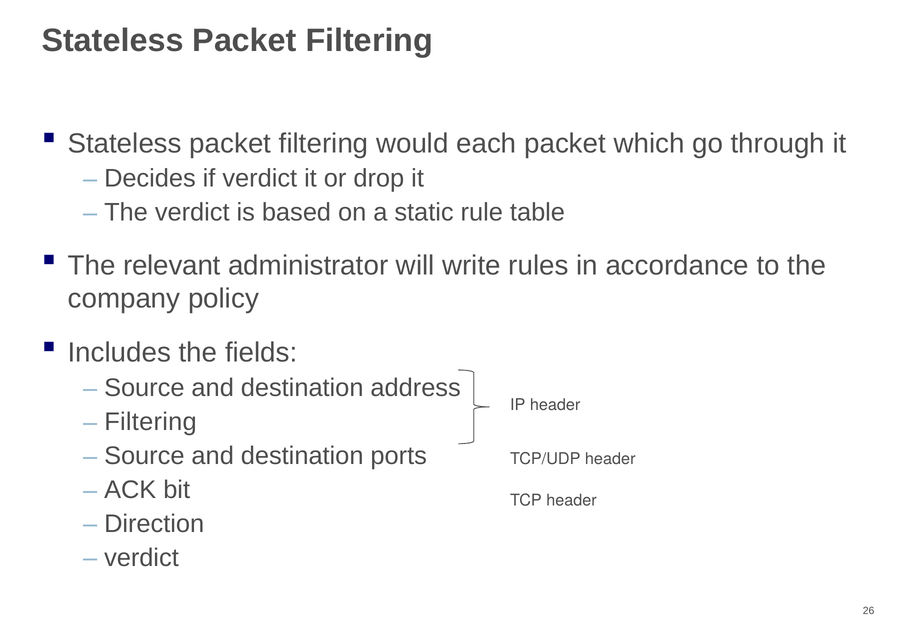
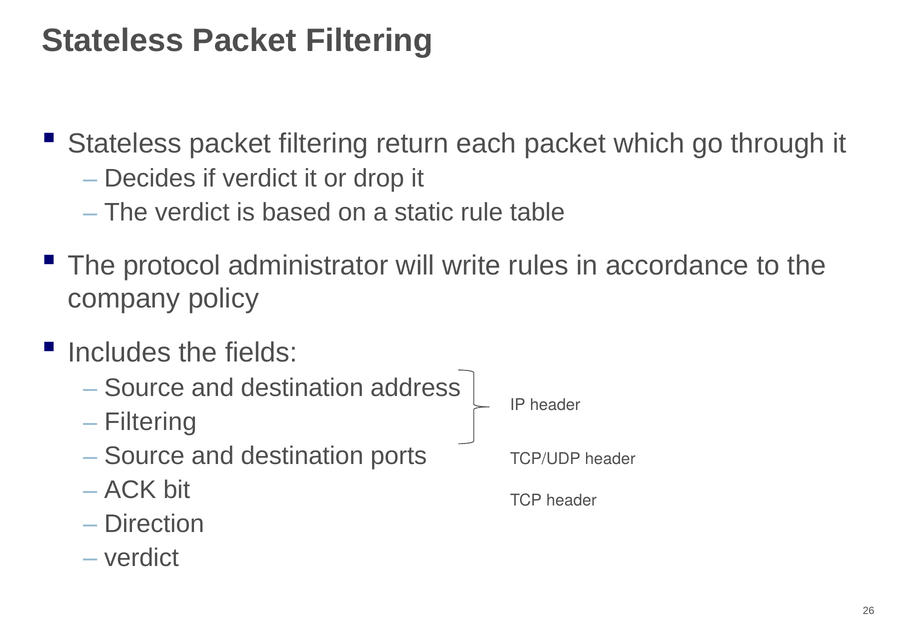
would: would -> return
relevant: relevant -> protocol
